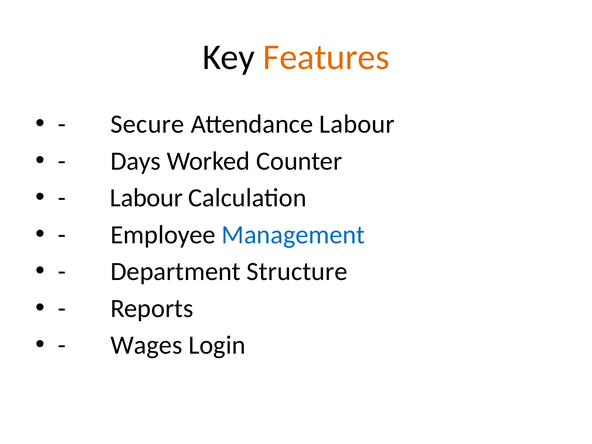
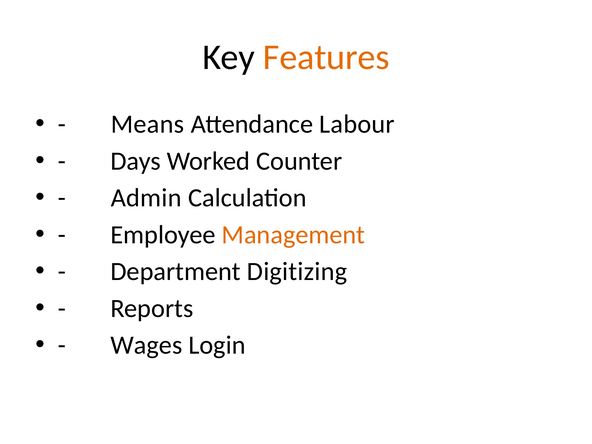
Secure: Secure -> Means
Labour at (146, 198): Labour -> Admin
Management colour: blue -> orange
Structure: Structure -> Digitizing
